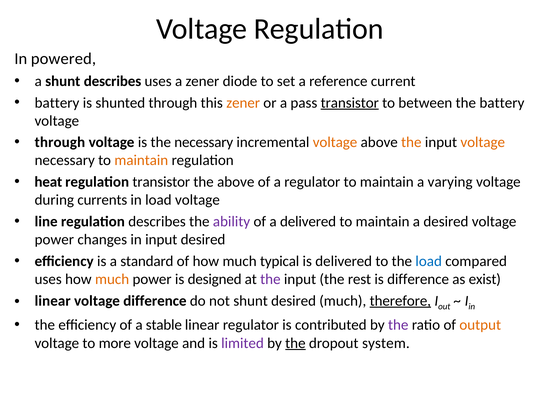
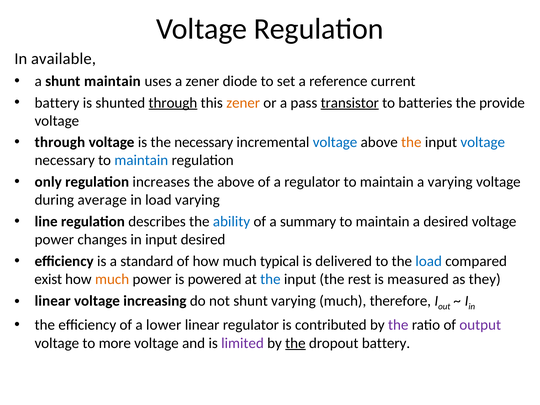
powered: powered -> available
shunt describes: describes -> maintain
through at (173, 103) underline: none -> present
between: between -> batteries
the battery: battery -> provide
voltage at (335, 142) colour: orange -> blue
voltage at (483, 142) colour: orange -> blue
maintain at (141, 160) colour: orange -> blue
heat: heat -> only
regulation transistor: transistor -> increases
currents: currents -> average
load voltage: voltage -> varying
ability colour: purple -> blue
a delivered: delivered -> summary
uses at (48, 279): uses -> exist
designed: designed -> powered
the at (270, 279) colour: purple -> blue
is difference: difference -> measured
exist: exist -> they
voltage difference: difference -> increasing
shunt desired: desired -> varying
therefore underline: present -> none
stable: stable -> lower
output colour: orange -> purple
dropout system: system -> battery
